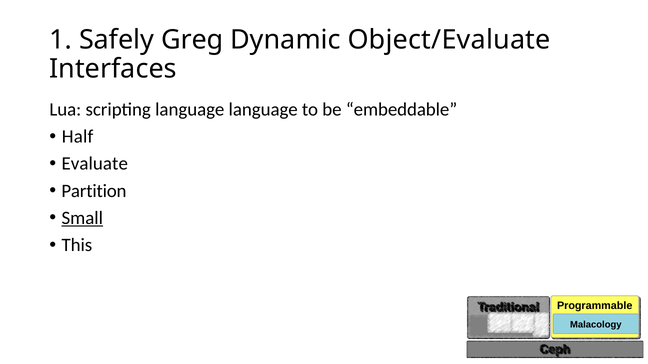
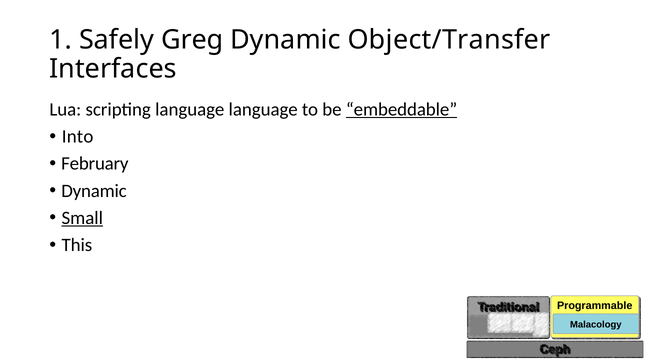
Object/Evaluate: Object/Evaluate -> Object/Transfer
embeddable underline: none -> present
Half: Half -> Into
Evaluate: Evaluate -> February
Partition at (94, 191): Partition -> Dynamic
